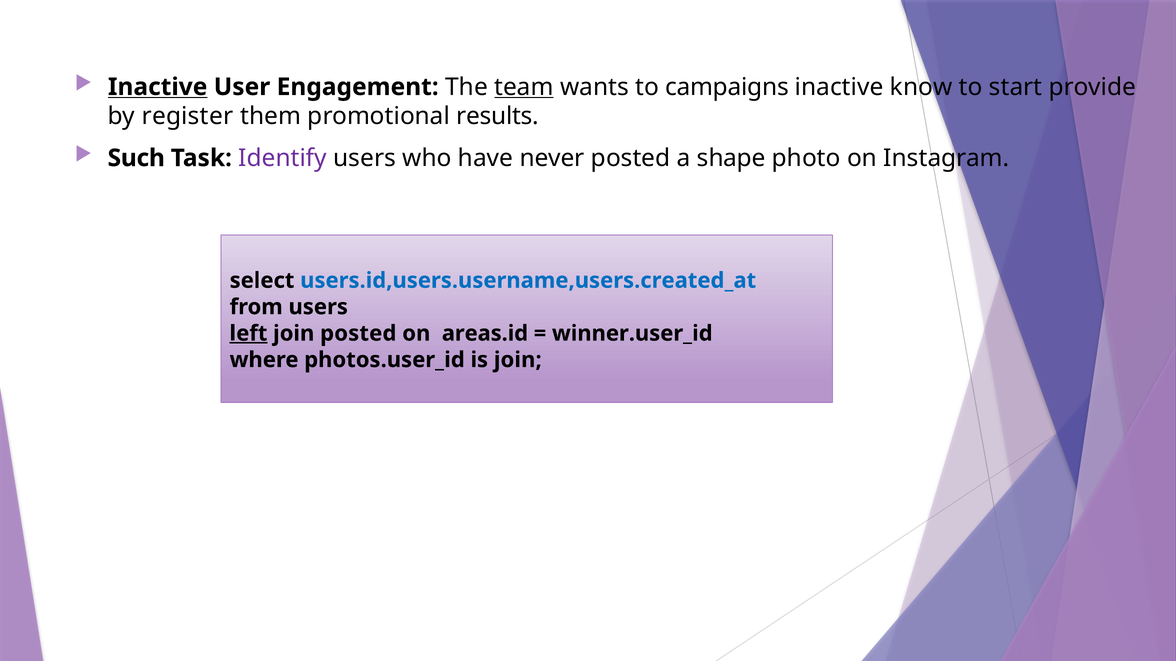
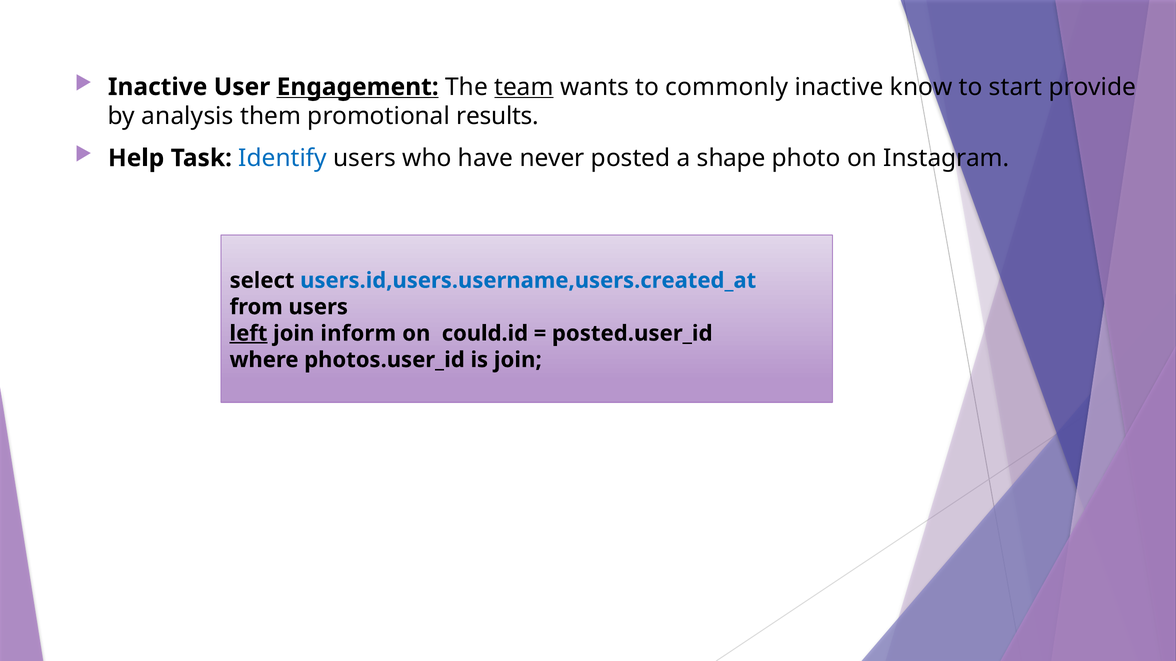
Inactive at (158, 87) underline: present -> none
Engagement underline: none -> present
campaigns: campaigns -> commonly
register: register -> analysis
Such: Such -> Help
Identify colour: purple -> blue
join posted: posted -> inform
areas.id: areas.id -> could.id
winner.user_id: winner.user_id -> posted.user_id
